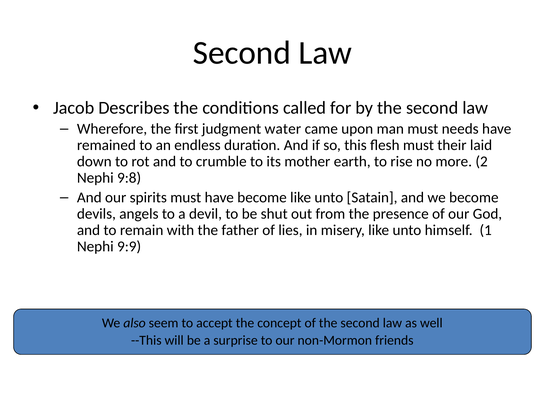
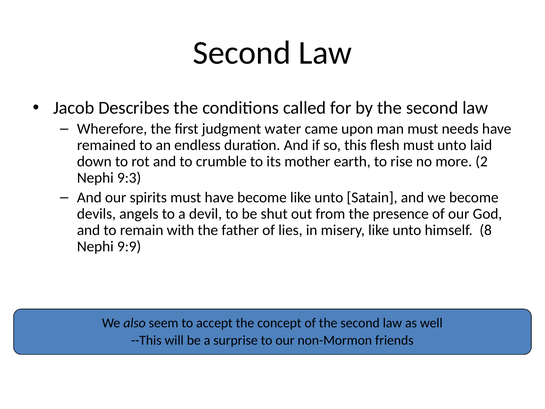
must their: their -> unto
9:8: 9:8 -> 9:3
1: 1 -> 8
